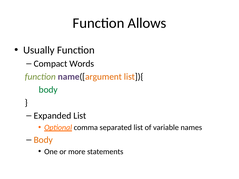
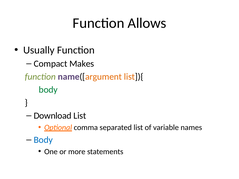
Words: Words -> Makes
Expanded: Expanded -> Download
Body at (43, 140) colour: orange -> blue
